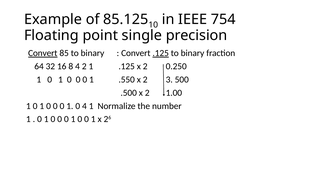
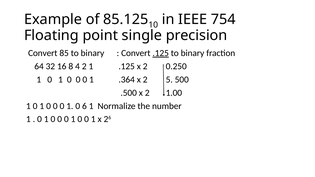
Convert at (43, 53) underline: present -> none
.550: .550 -> .364
3: 3 -> 5
0 4: 4 -> 6
